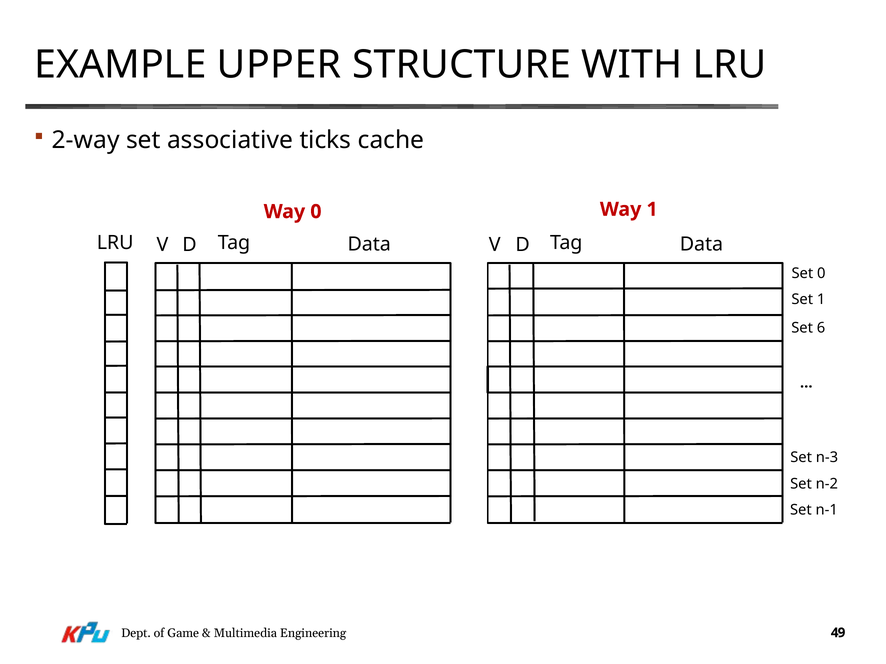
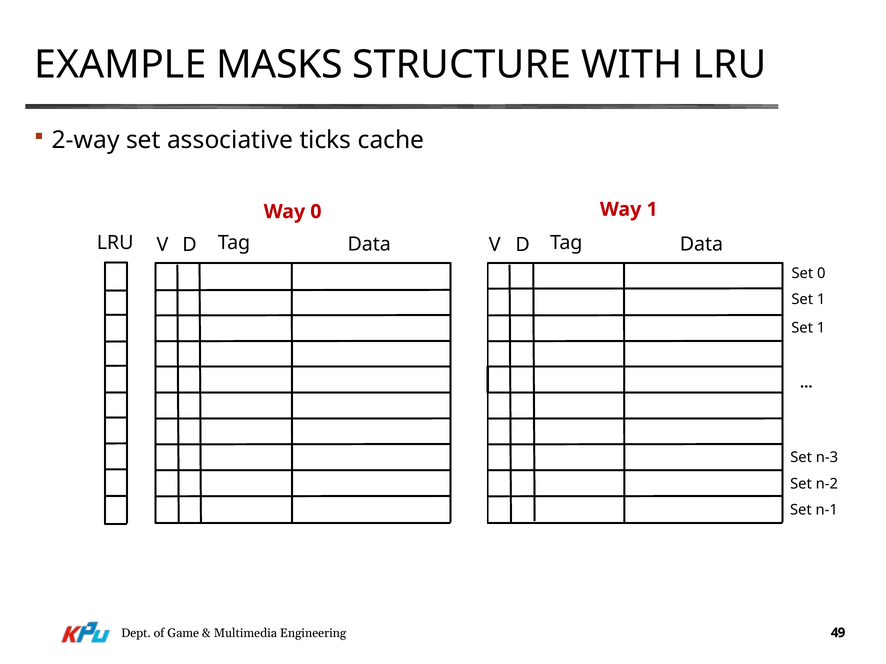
UPPER: UPPER -> MASKS
6 at (821, 328): 6 -> 1
